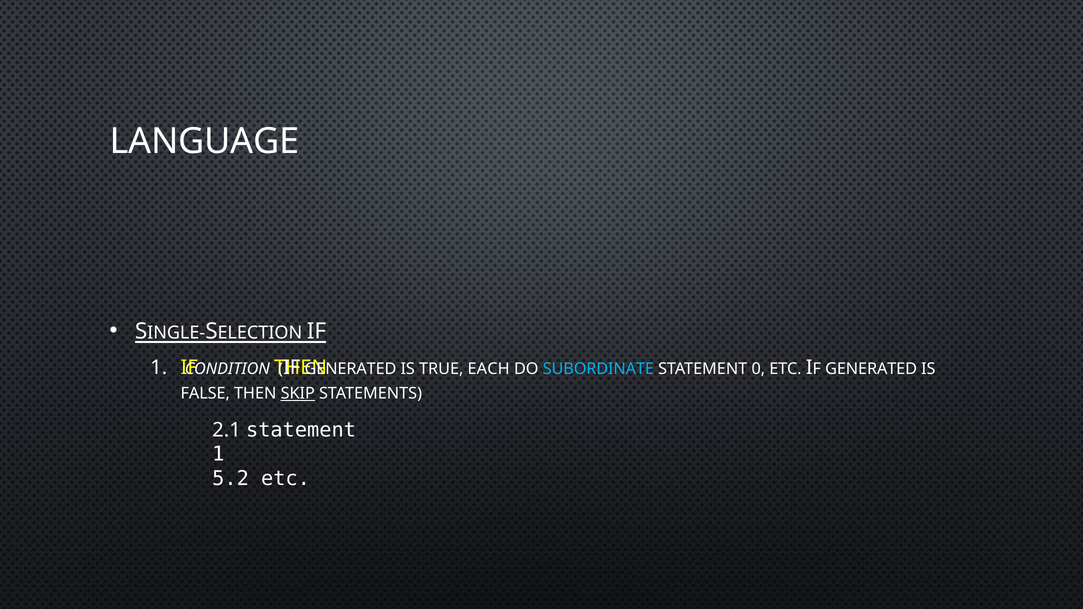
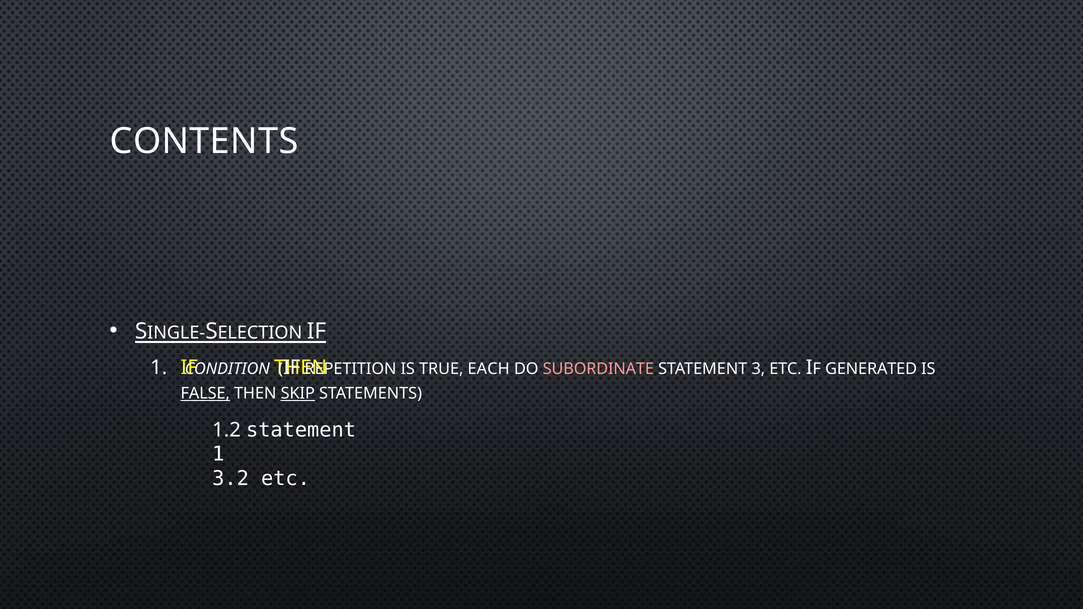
LANGUAGE: LANGUAGE -> CONTENTS
GENERATED at (351, 369): GENERATED -> REPETITION
SUBORDINATE colour: light blue -> pink
0: 0 -> 3
FALSE underline: none -> present
2.1: 2.1 -> 1.2
5.2: 5.2 -> 3.2
